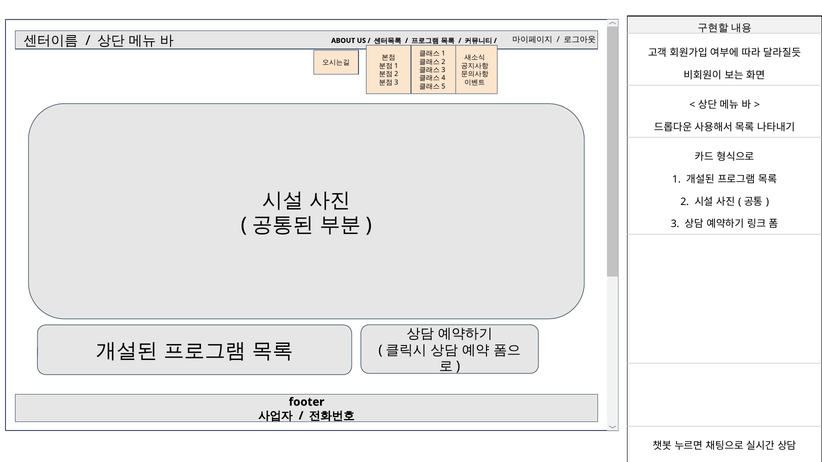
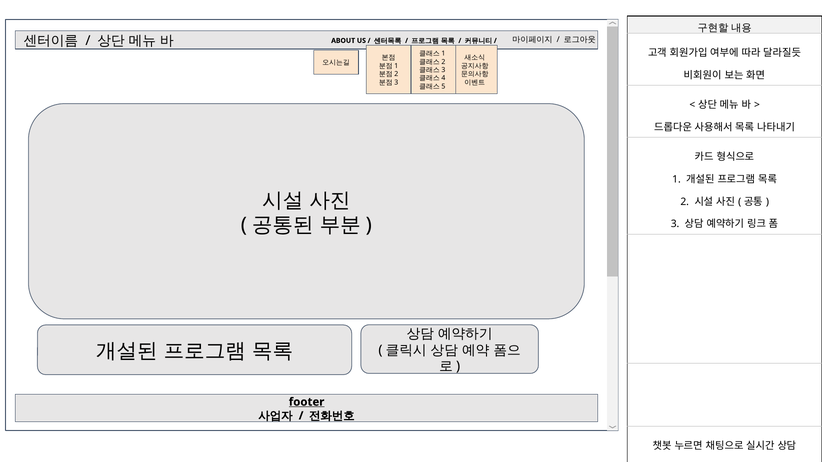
footer underline: none -> present
